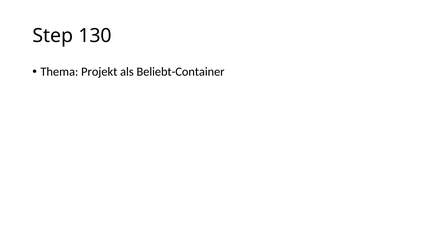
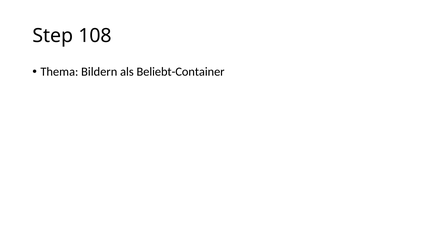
130: 130 -> 108
Projekt: Projekt -> Bildern
